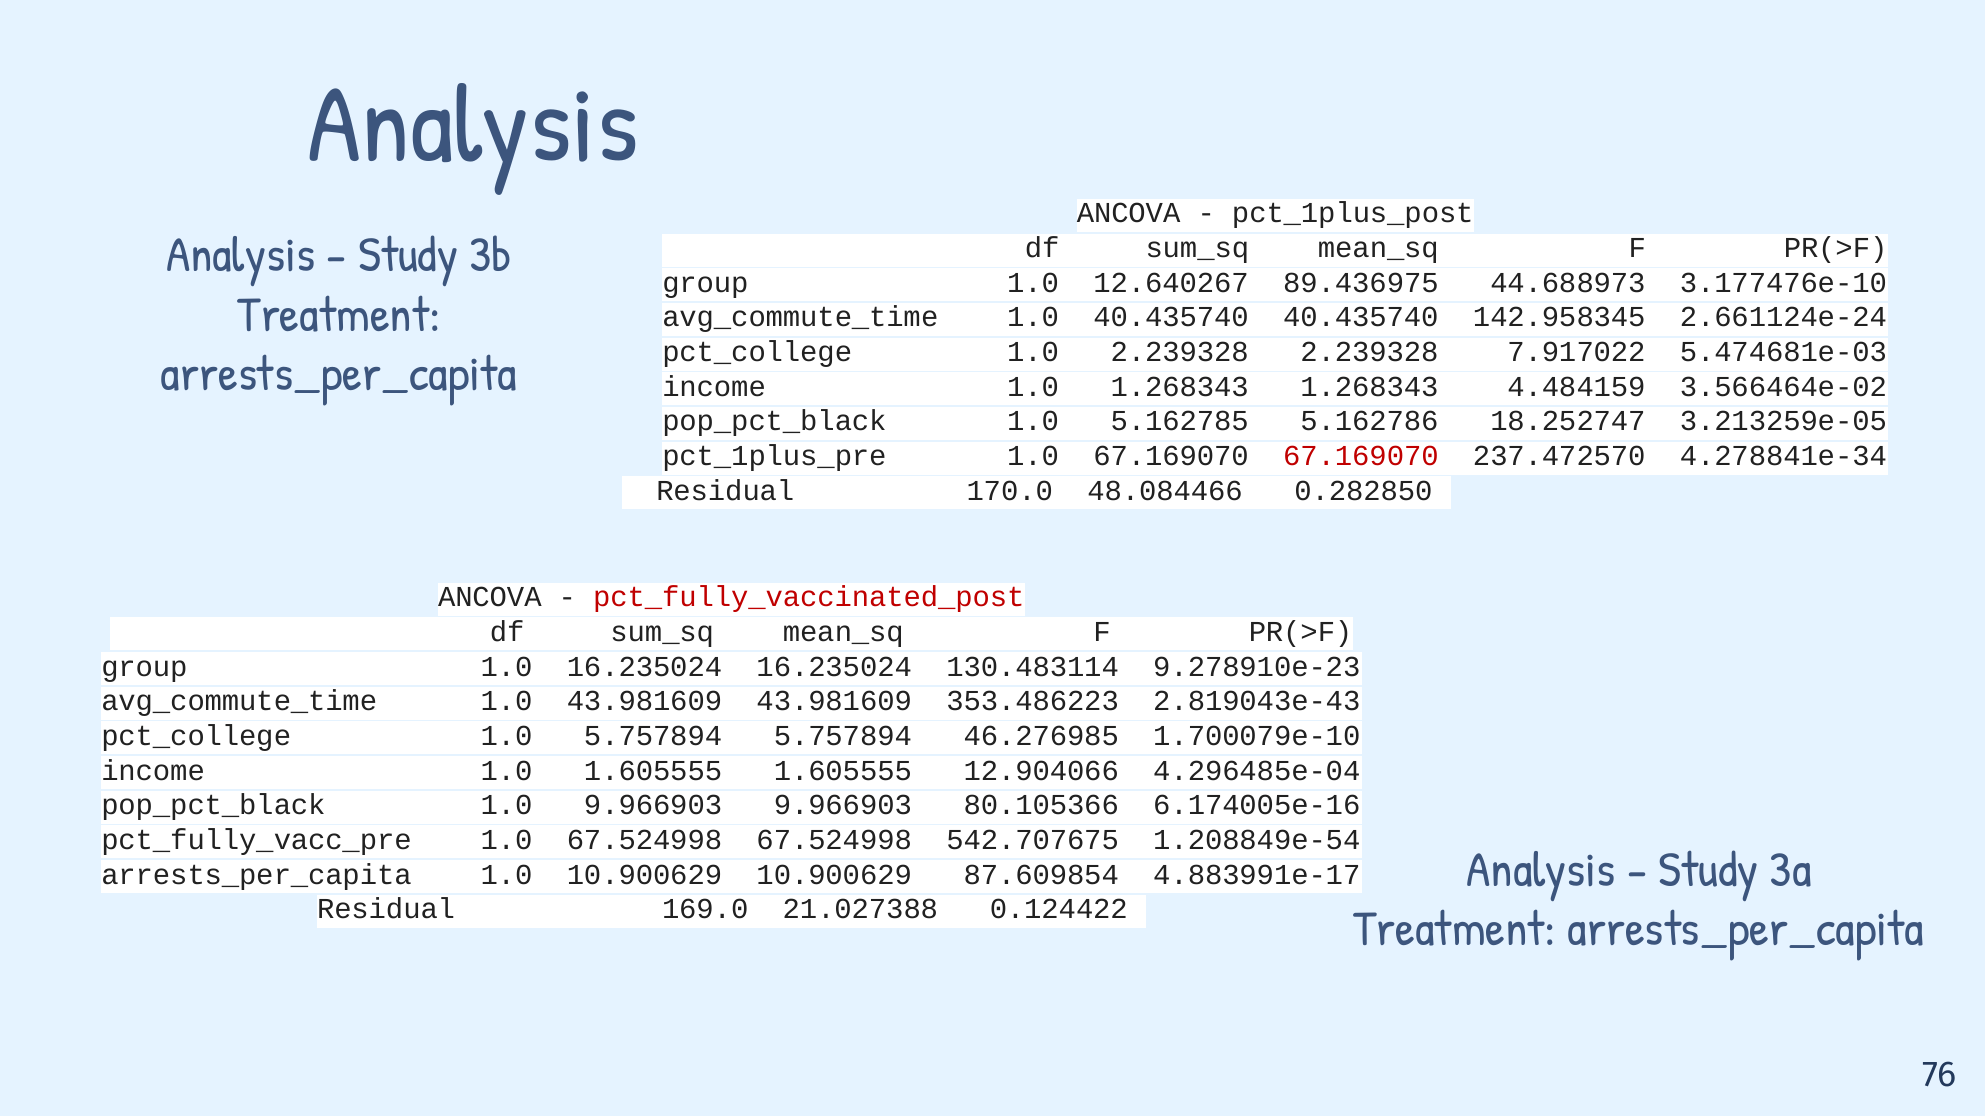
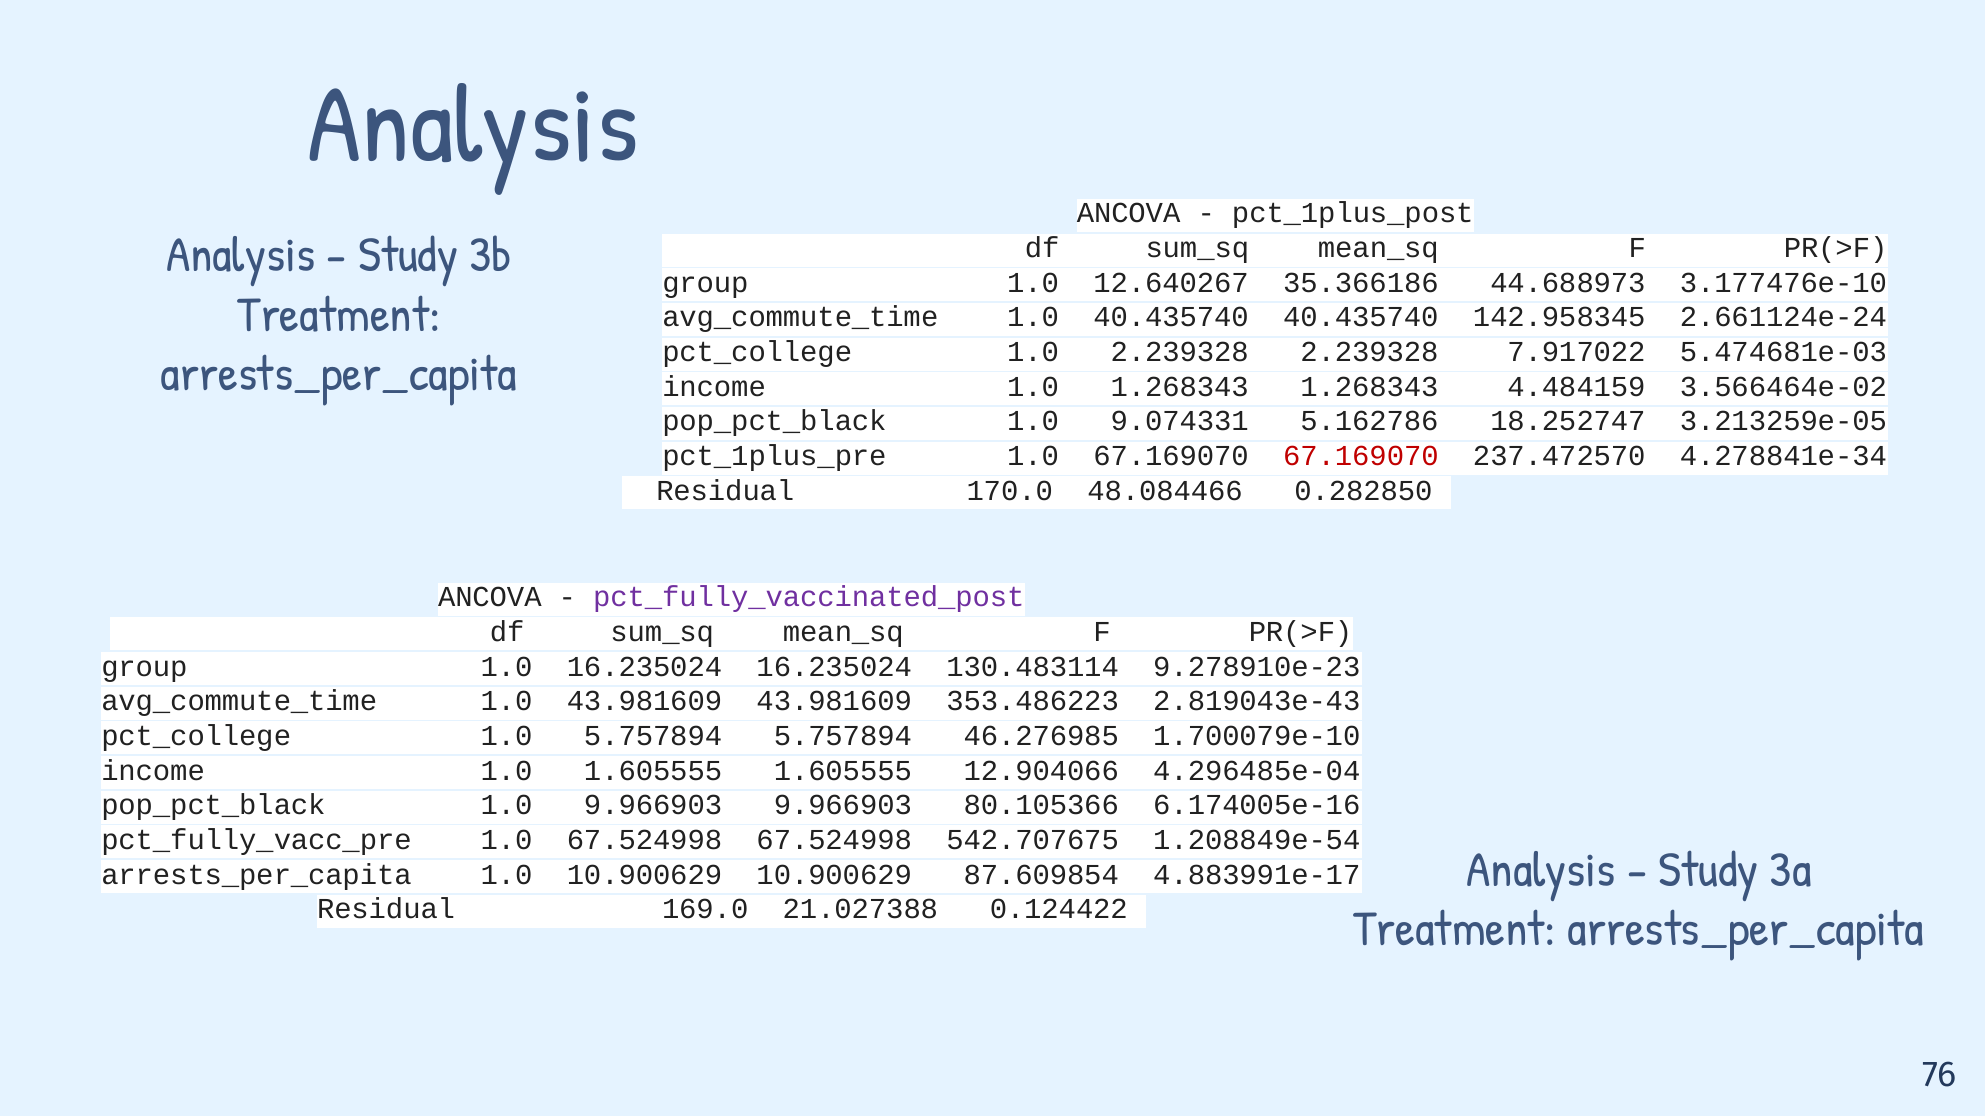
89.436975: 89.436975 -> 35.366186
5.162785: 5.162785 -> 9.074331
pct_fully_vaccinated_post colour: red -> purple
